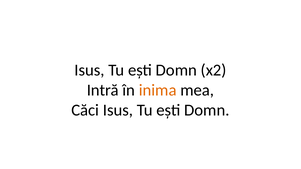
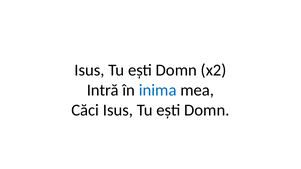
inima colour: orange -> blue
